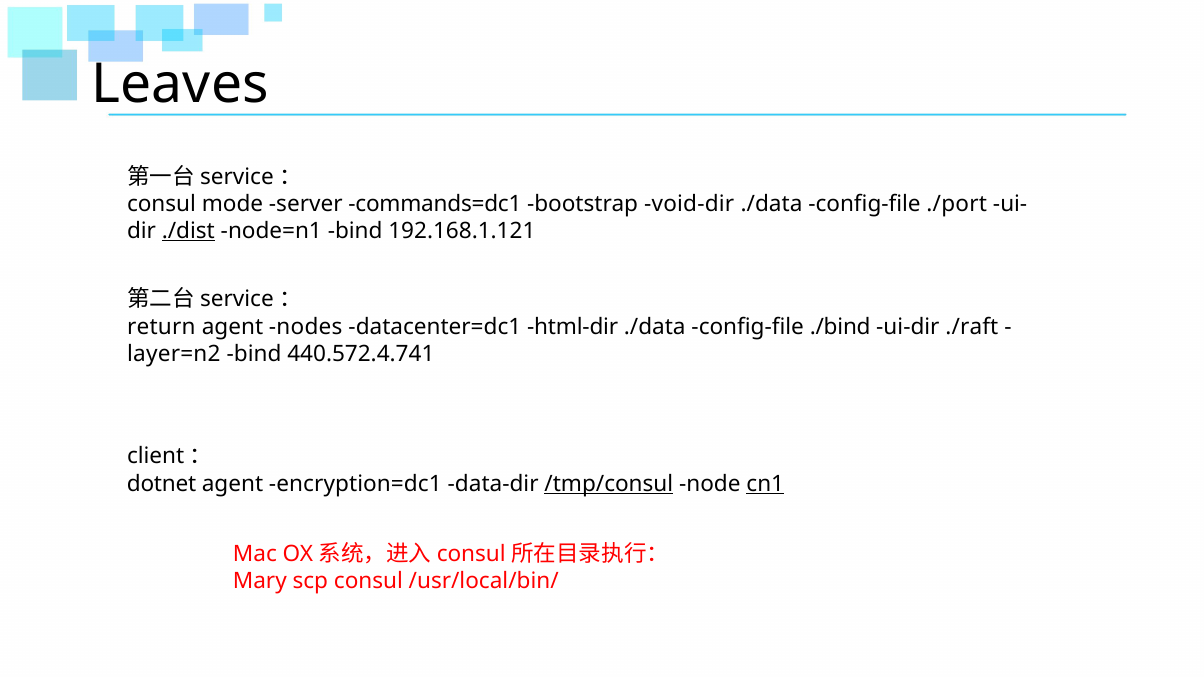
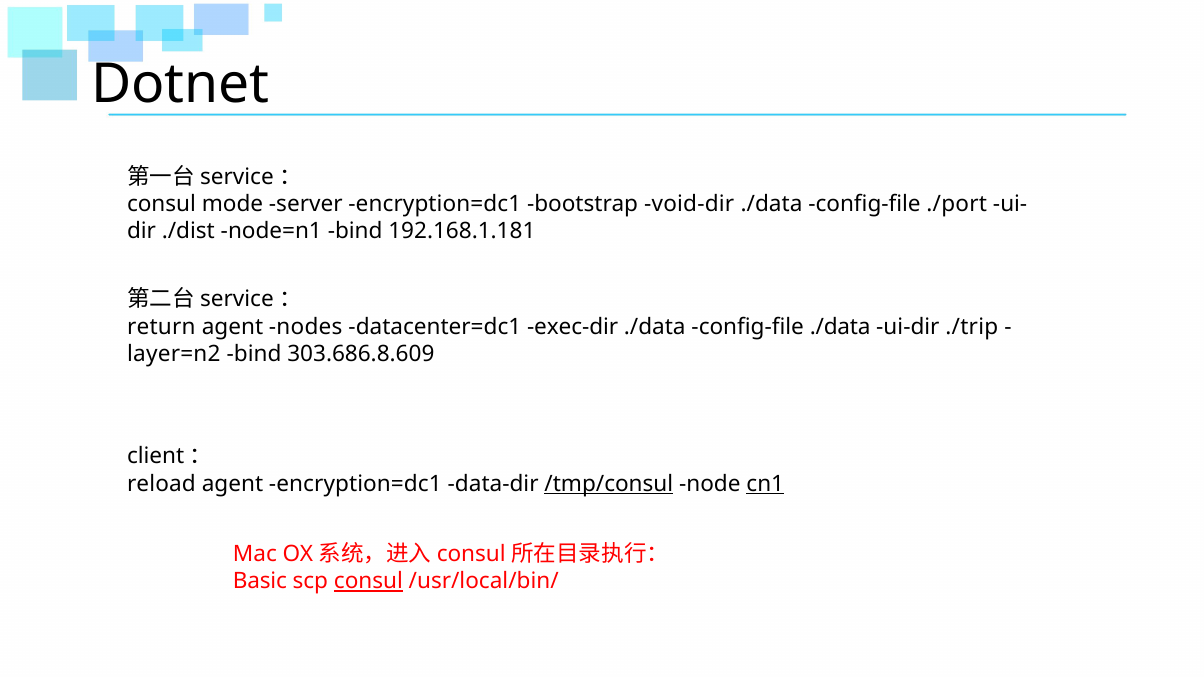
Leaves: Leaves -> Dotnet
server commands=dc1: commands=dc1 -> encryption=dc1
./dist underline: present -> none
192.168.1.121: 192.168.1.121 -> 192.168.1.181
html-dir: html-dir -> exec-dir
config-file ./bind: ./bind -> ./data
./raft: ./raft -> ./trip
440.572.4.741: 440.572.4.741 -> 303.686.8.609
dotnet: dotnet -> reload
Mary: Mary -> Basic
consul at (368, 582) underline: none -> present
